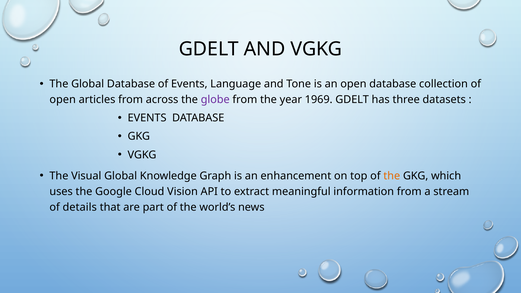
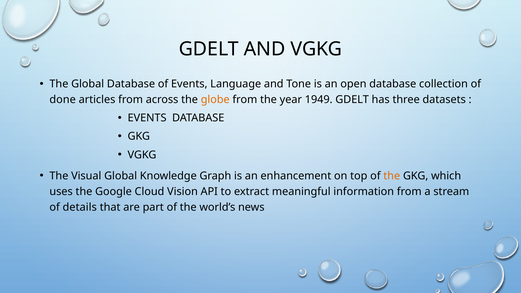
open at (63, 100): open -> done
globe colour: purple -> orange
1969: 1969 -> 1949
